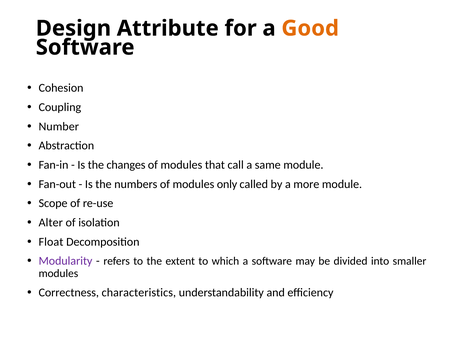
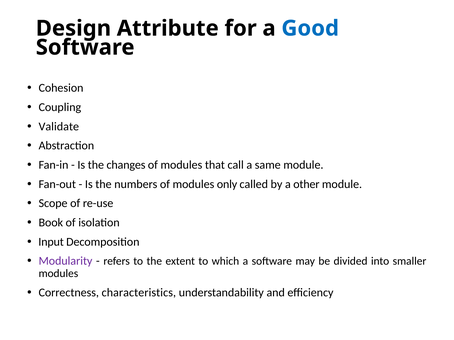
Good colour: orange -> blue
Number: Number -> Validate
more: more -> other
Alter: Alter -> Book
Float: Float -> Input
